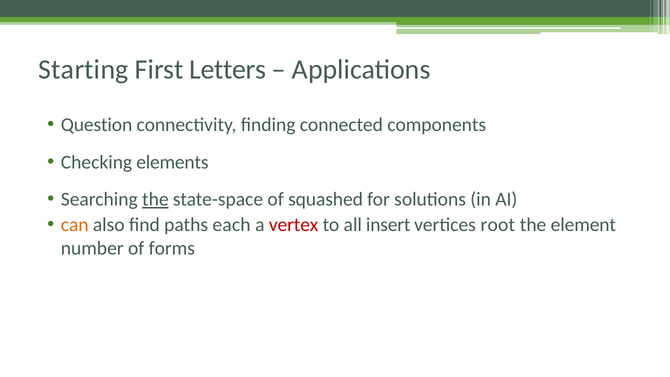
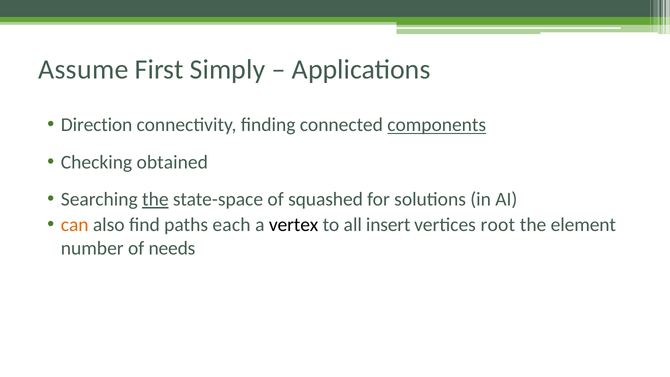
Starting: Starting -> Assume
Letters: Letters -> Simply
Question: Question -> Direction
components underline: none -> present
elements: elements -> obtained
vertex colour: red -> black
forms: forms -> needs
